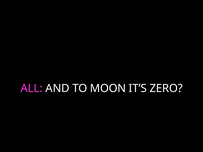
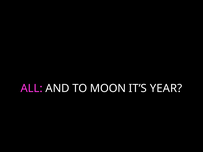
ZERO: ZERO -> YEAR
